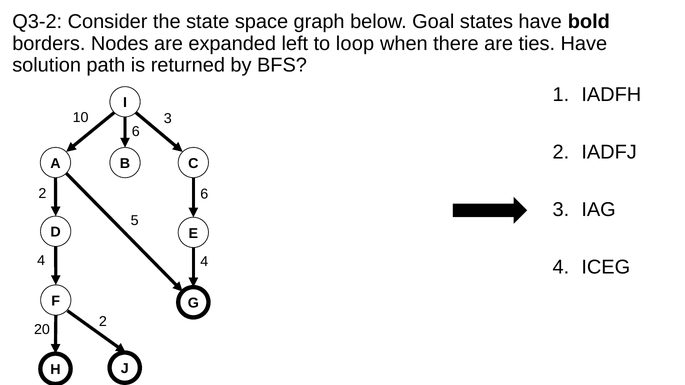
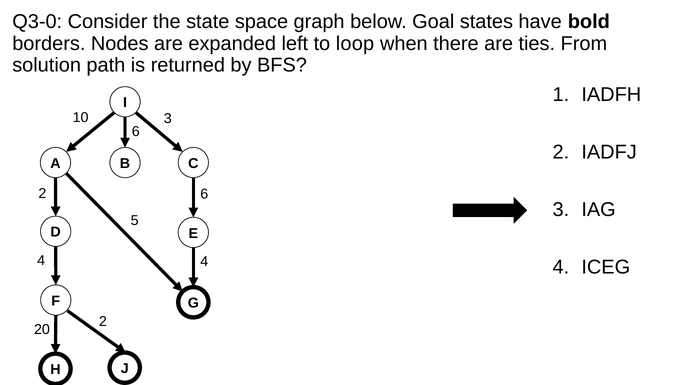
Q3-2: Q3-2 -> Q3-0
ties Have: Have -> From
